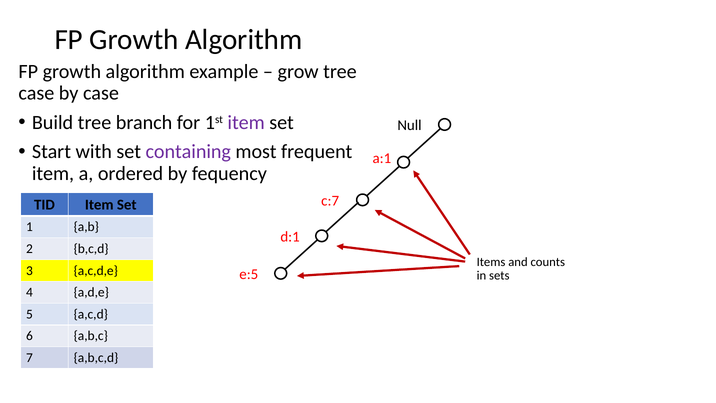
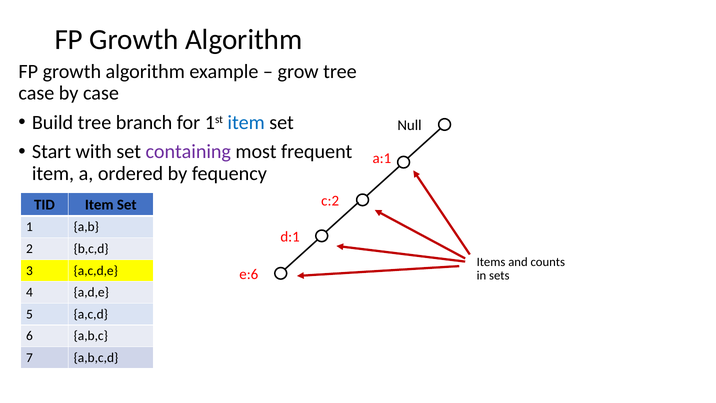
item at (246, 122) colour: purple -> blue
c:7: c:7 -> c:2
e:5: e:5 -> e:6
